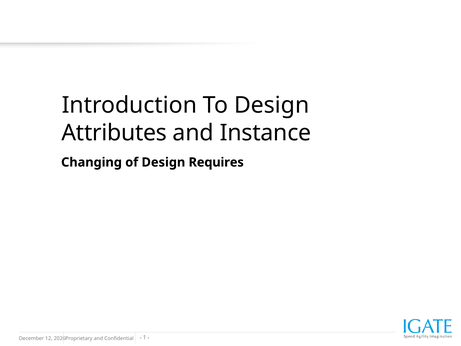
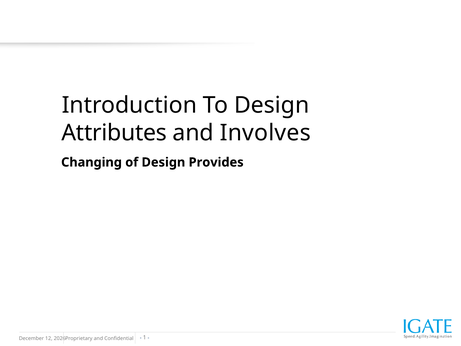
Instance: Instance -> Involves
Requires: Requires -> Provides
